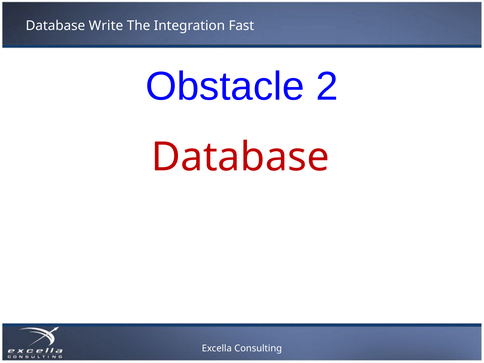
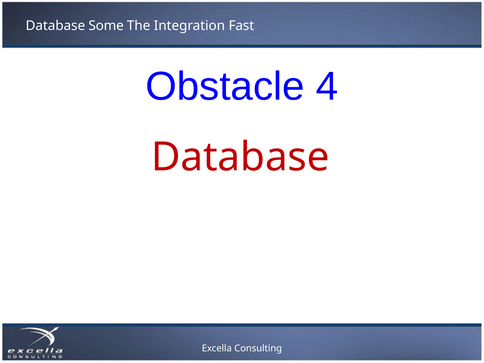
Write: Write -> Some
2: 2 -> 4
